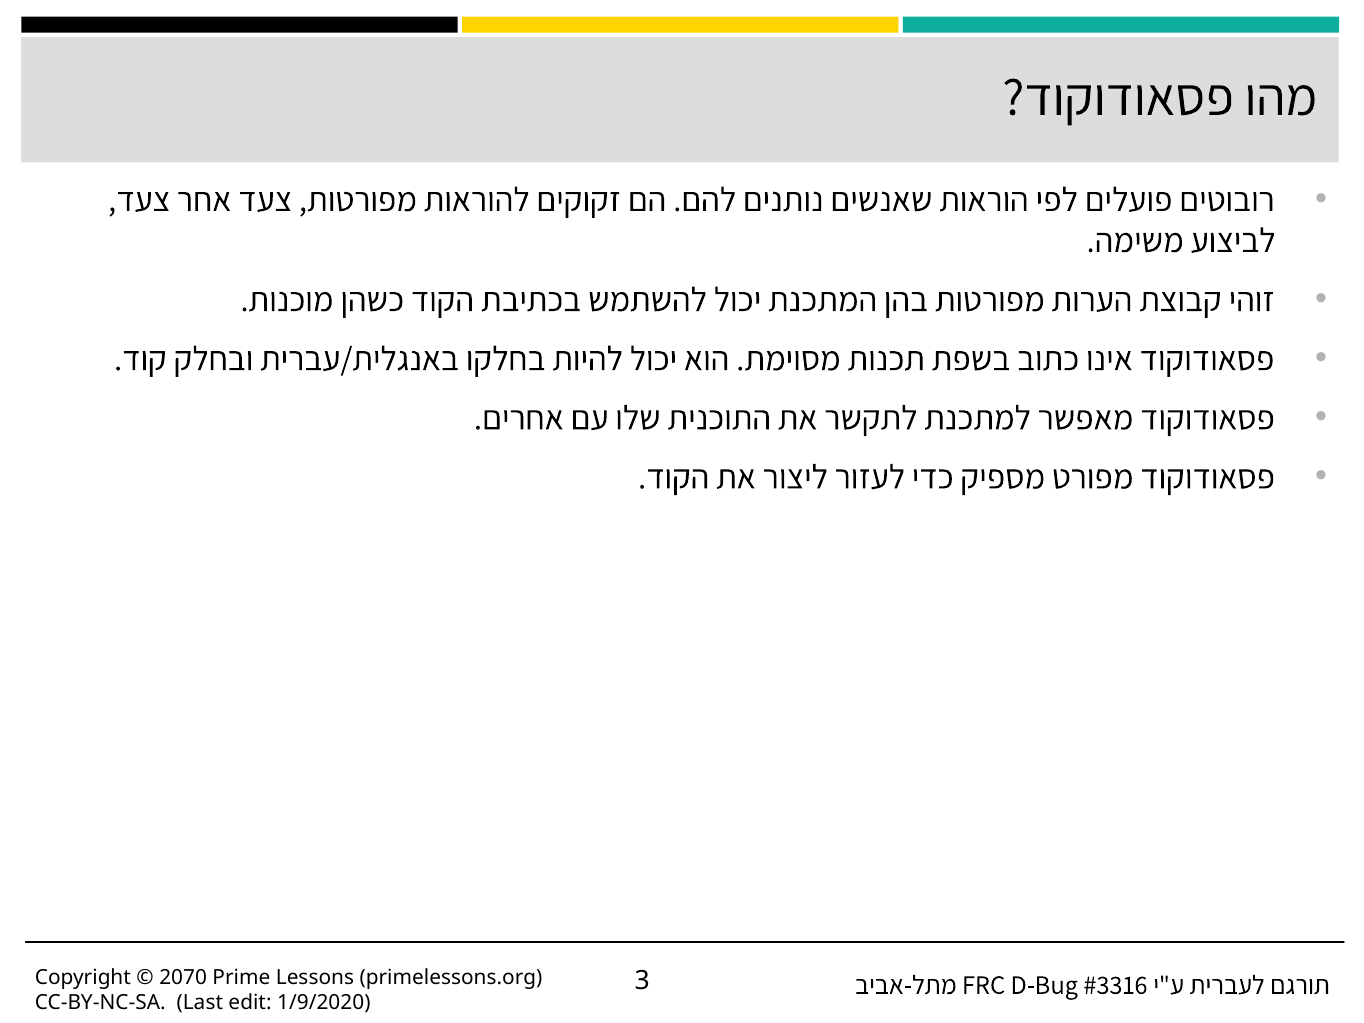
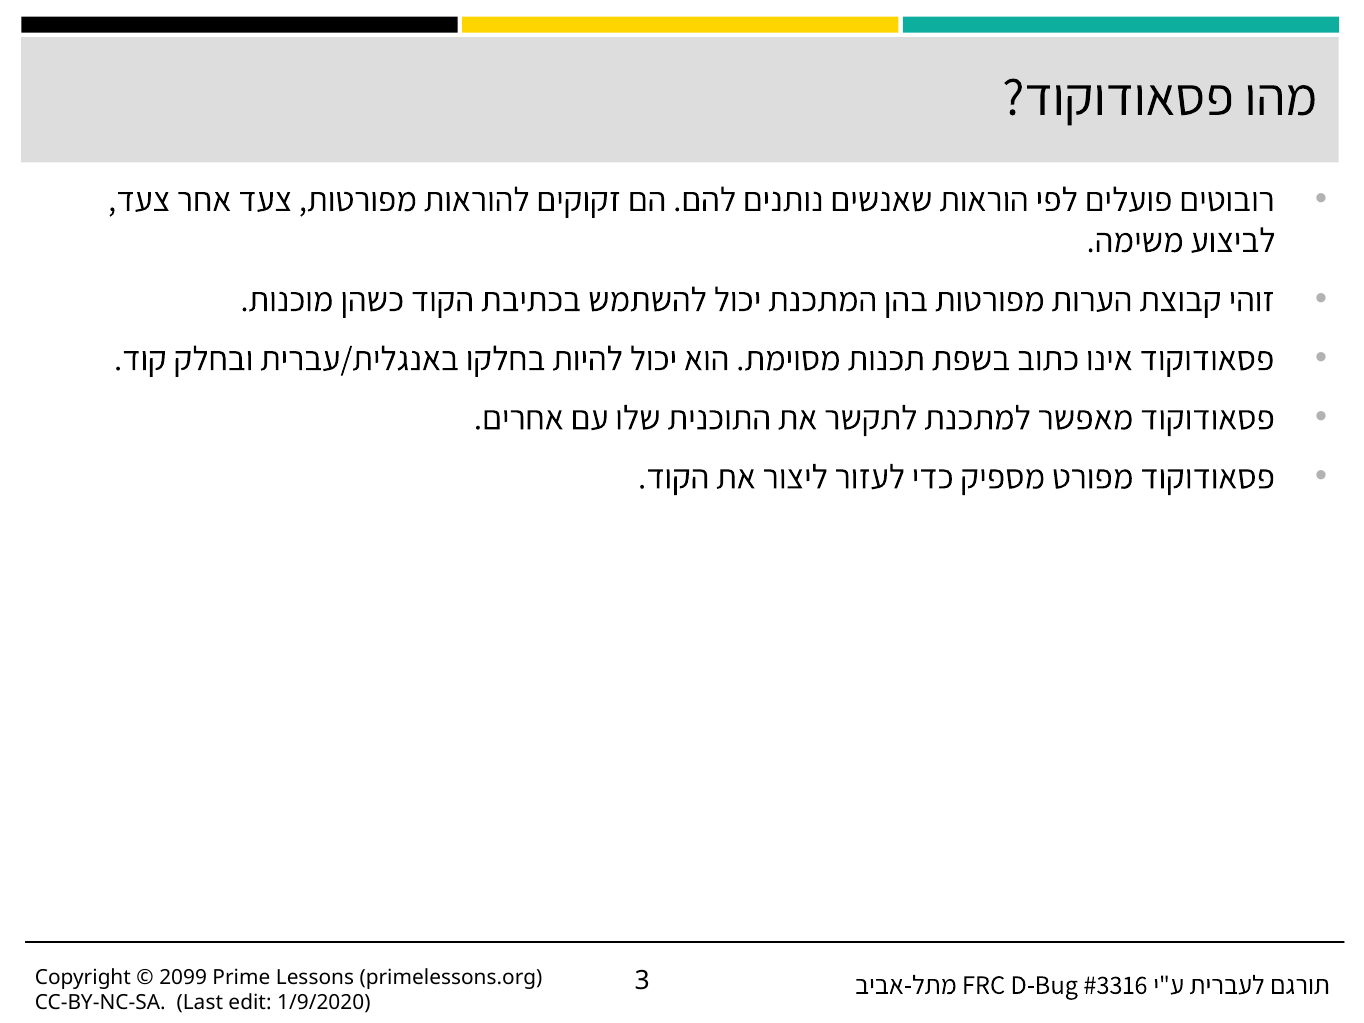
2070: 2070 -> 2099
